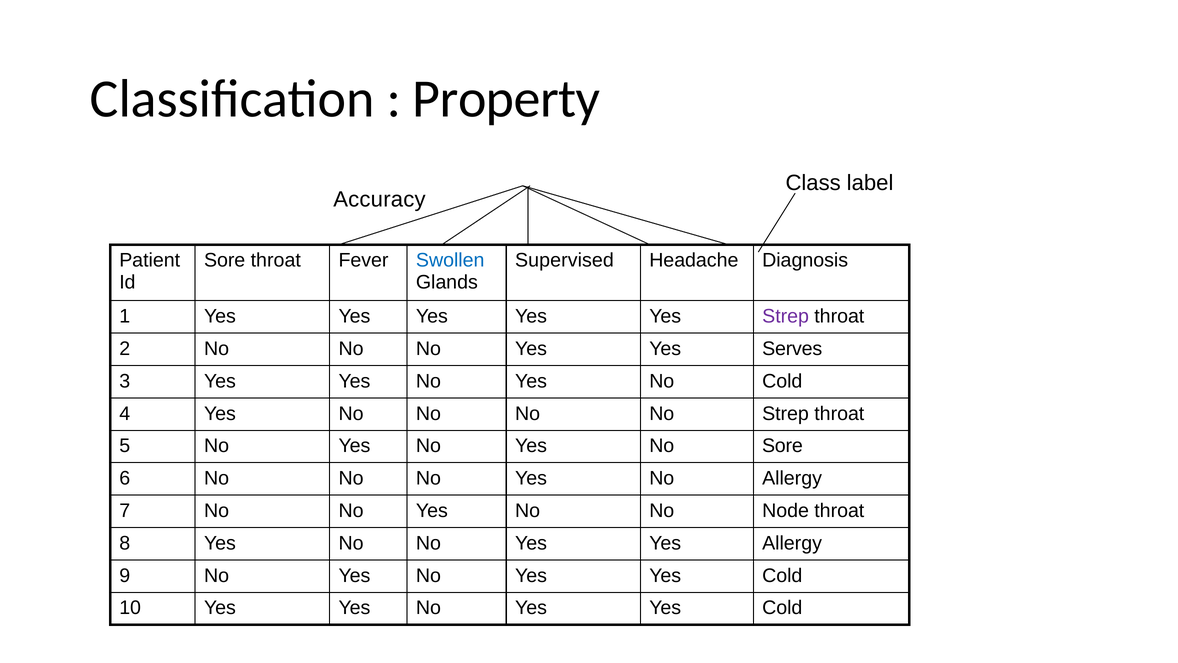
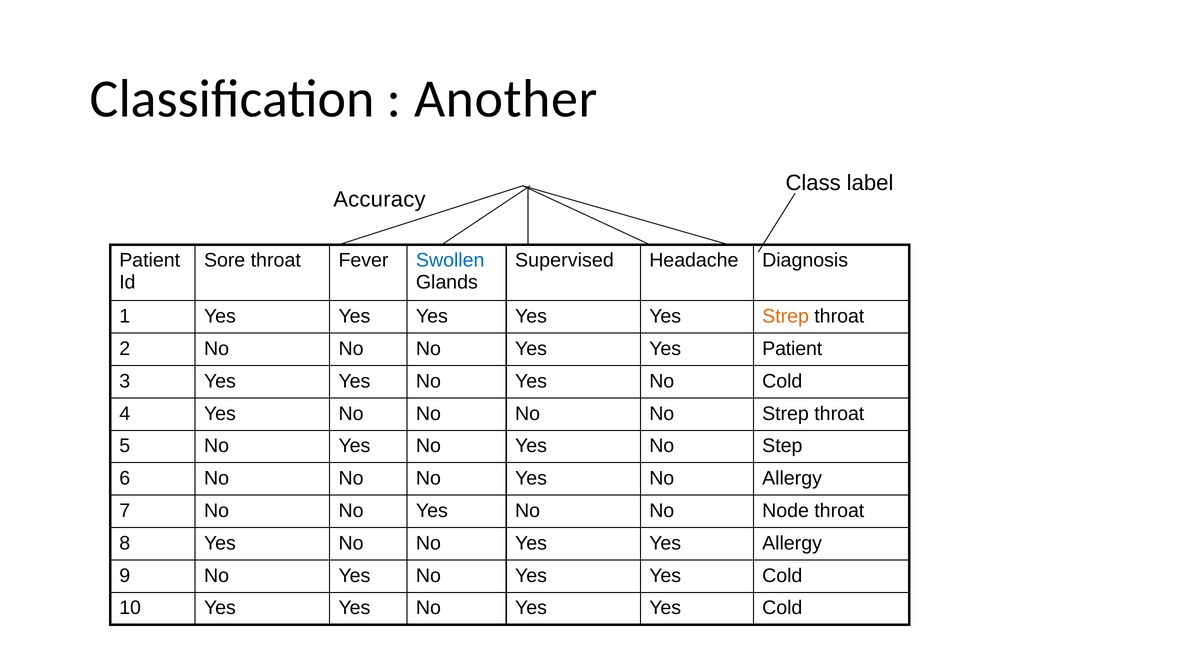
Property: Property -> Another
Strep at (786, 316) colour: purple -> orange
Yes Serves: Serves -> Patient
No Sore: Sore -> Step
